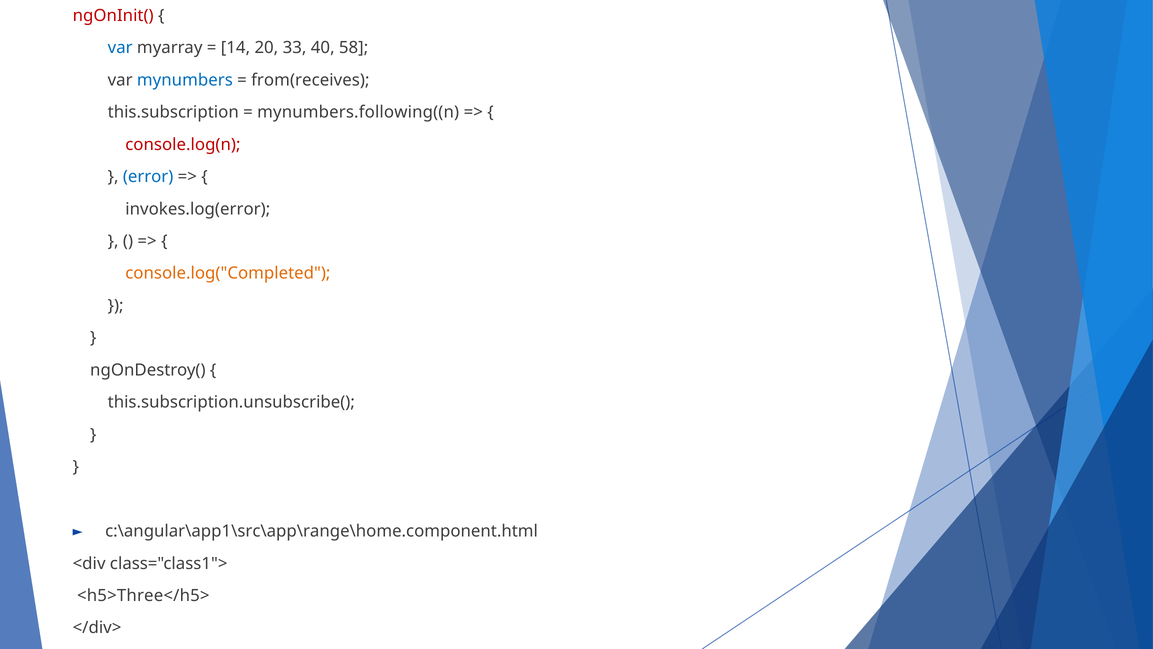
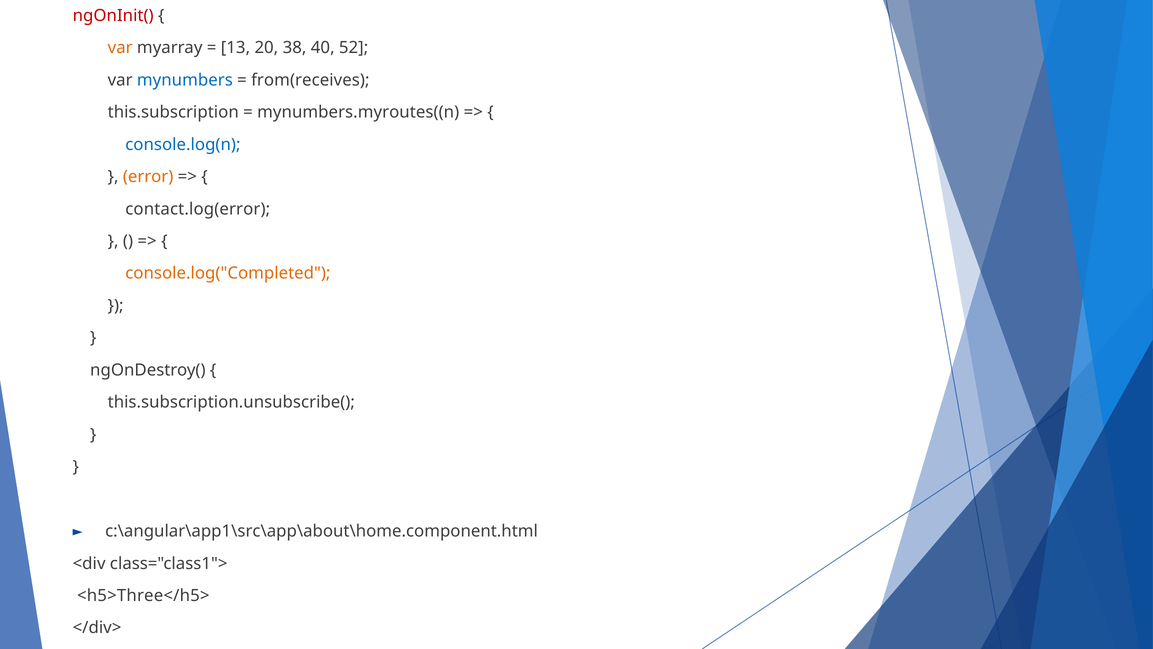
var at (120, 48) colour: blue -> orange
14: 14 -> 13
33: 33 -> 38
58: 58 -> 52
mynumbers.following((n: mynumbers.following((n -> mynumbers.myroutes((n
console.log(n colour: red -> blue
error colour: blue -> orange
invokes.log(error: invokes.log(error -> contact.log(error
c:\angular\app1\src\app\range\home.component.html: c:\angular\app1\src\app\range\home.component.html -> c:\angular\app1\src\app\about\home.component.html
